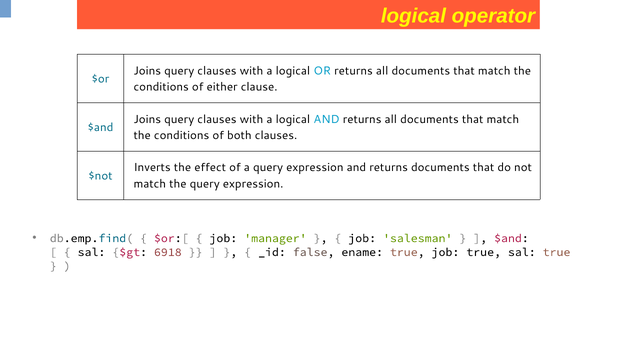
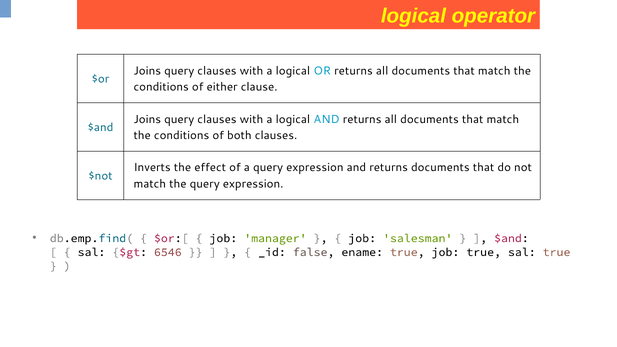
6918: 6918 -> 6546
